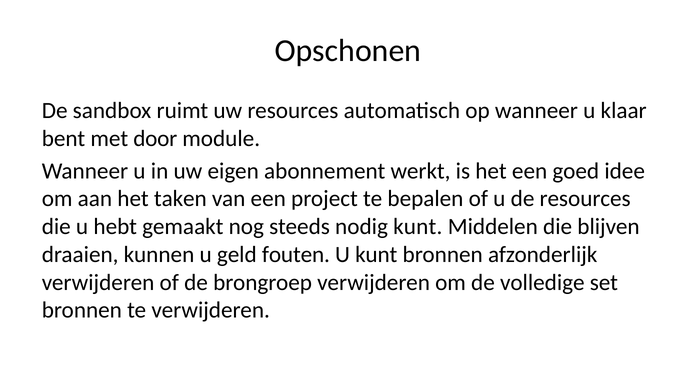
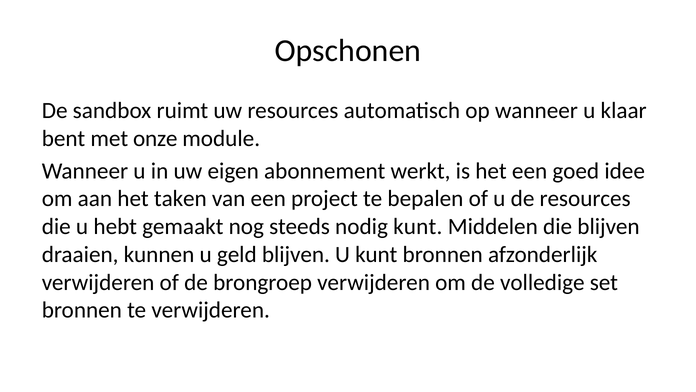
door: door -> onze
geld fouten: fouten -> blijven
